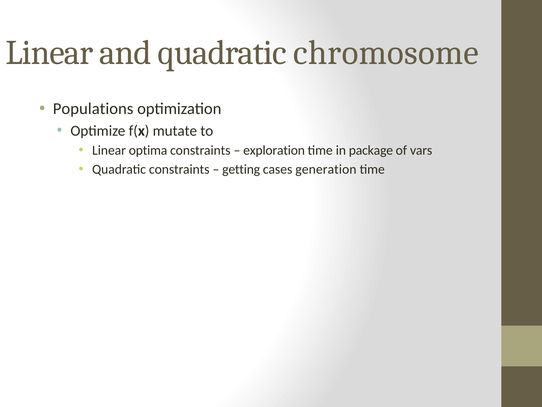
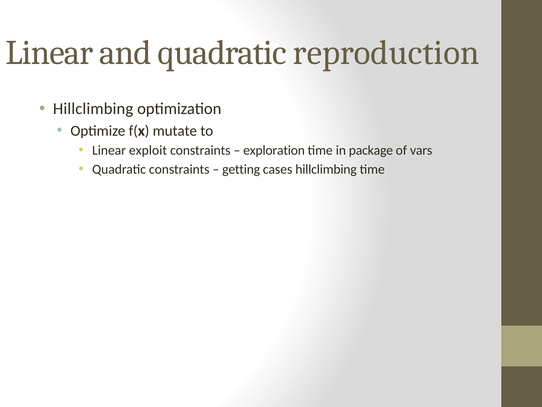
chromosome: chromosome -> reproduction
Populations at (93, 109): Populations -> Hillclimbing
optima: optima -> exploit
cases generation: generation -> hillclimbing
